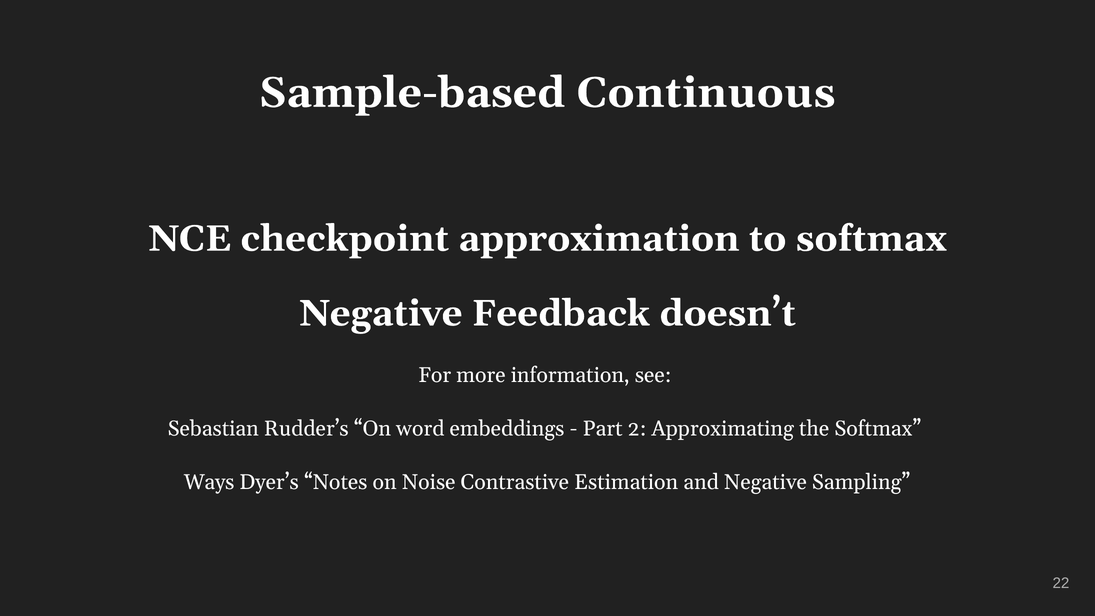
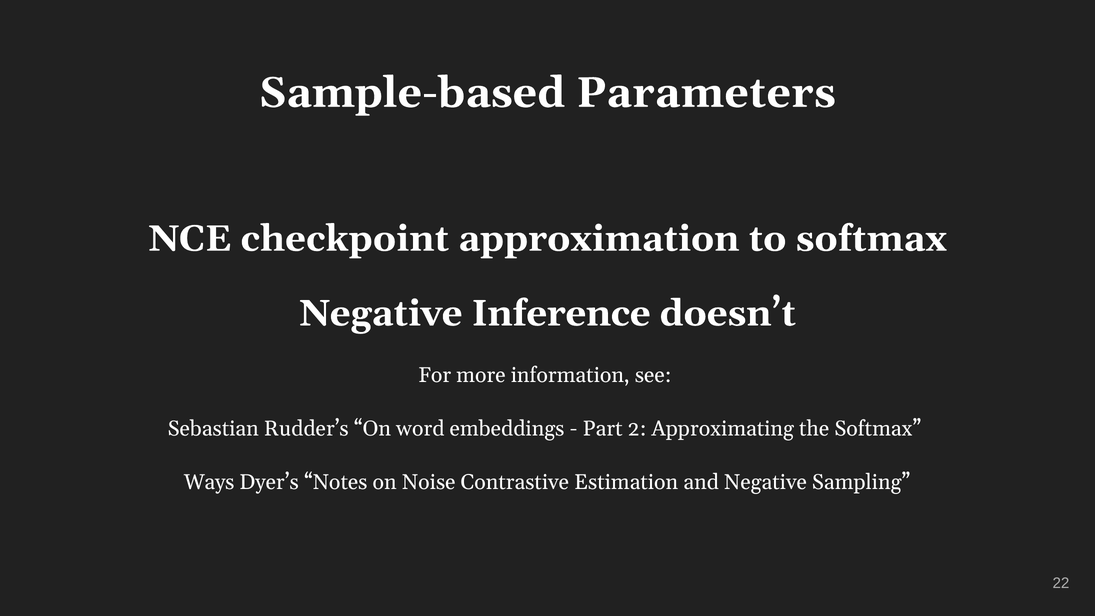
Continuous: Continuous -> Parameters
Feedback: Feedback -> Inference
